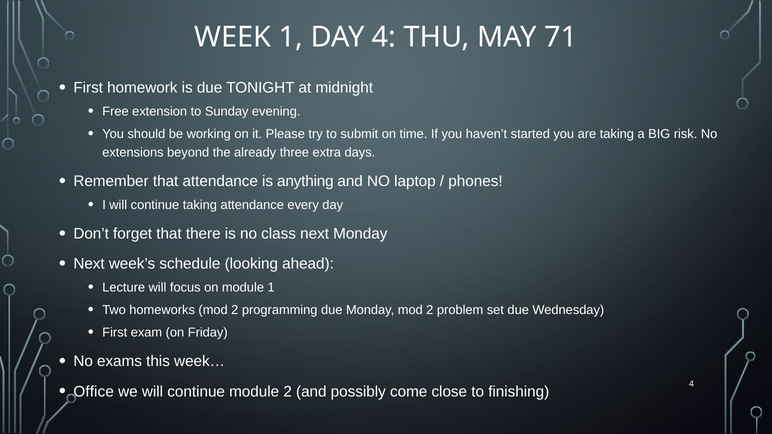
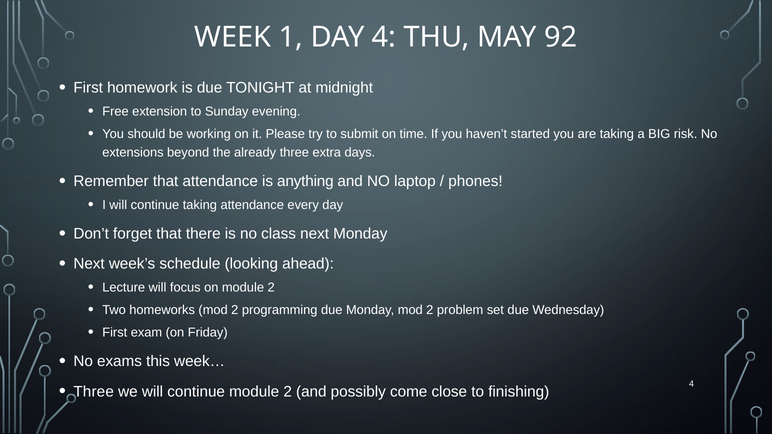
71: 71 -> 92
on module 1: 1 -> 2
Office at (94, 392): Office -> Three
